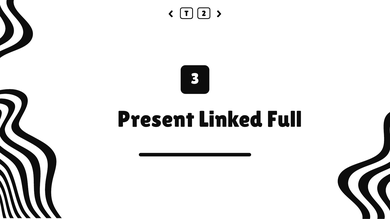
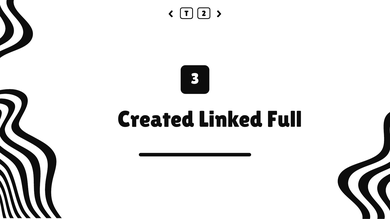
Present: Present -> Created
